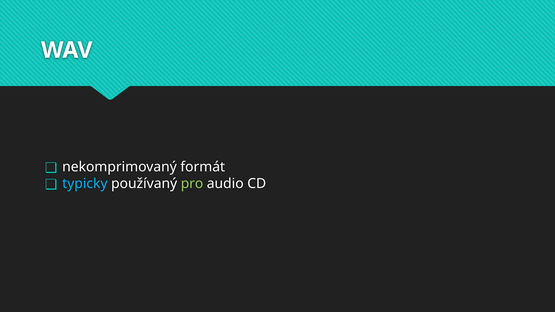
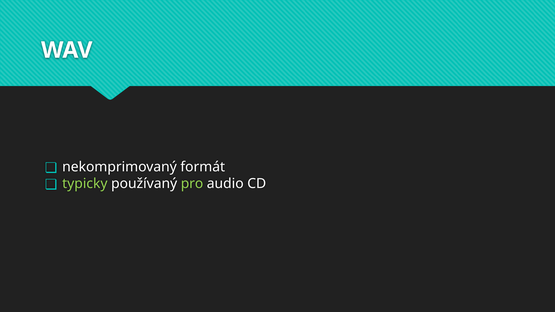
typicky colour: light blue -> light green
